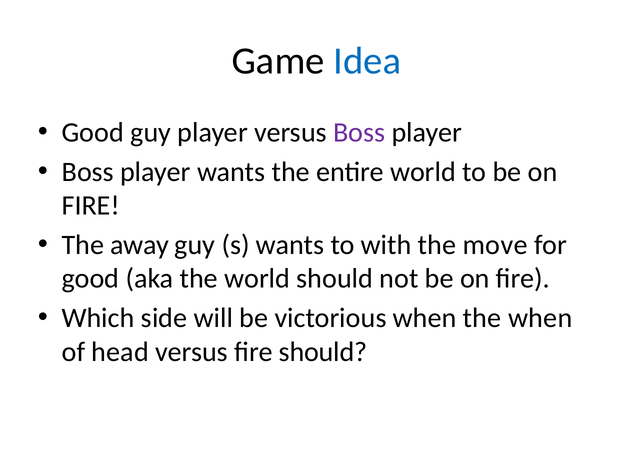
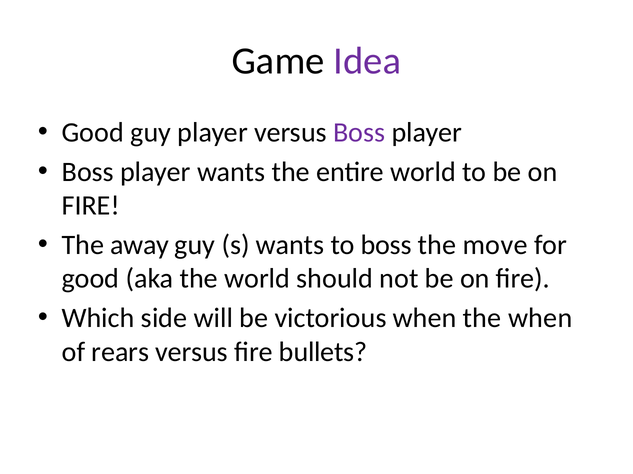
Idea colour: blue -> purple
to with: with -> boss
head: head -> rears
fire should: should -> bullets
